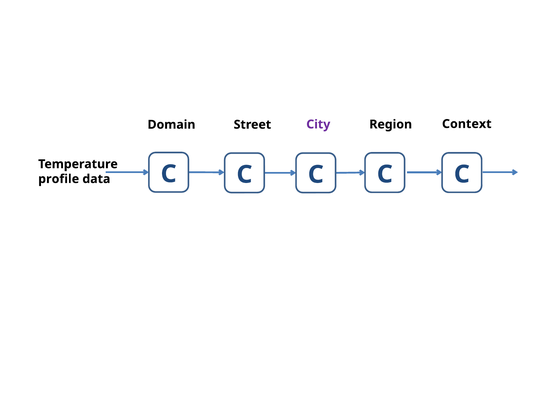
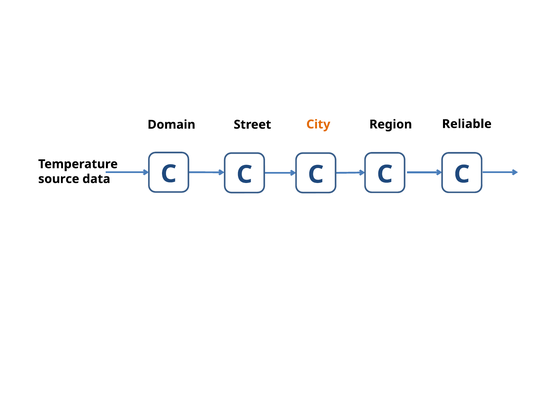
City colour: purple -> orange
Context: Context -> Reliable
profile: profile -> source
